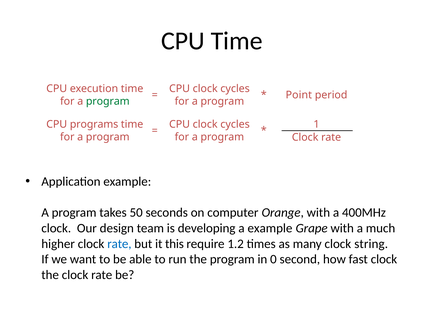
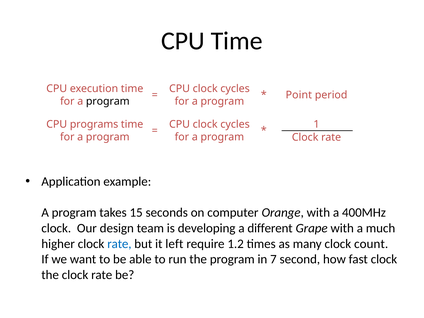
program at (108, 101) colour: green -> black
50: 50 -> 15
a example: example -> different
this: this -> left
string: string -> count
0: 0 -> 7
